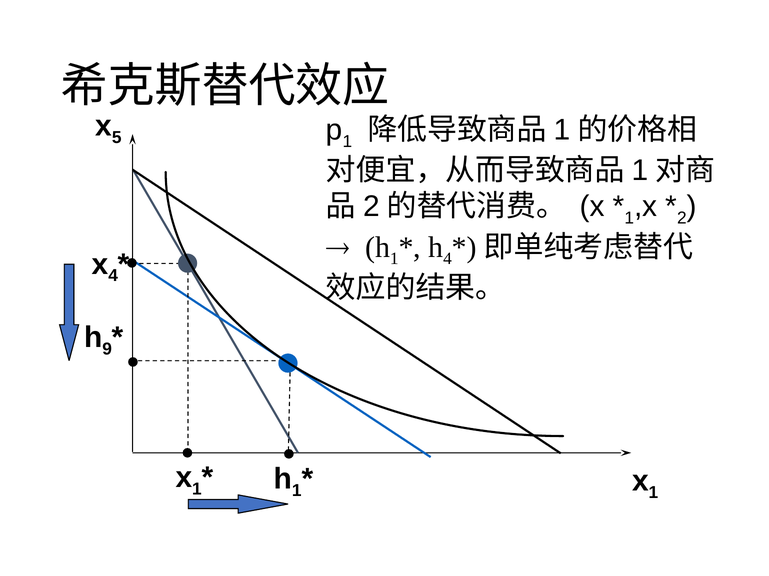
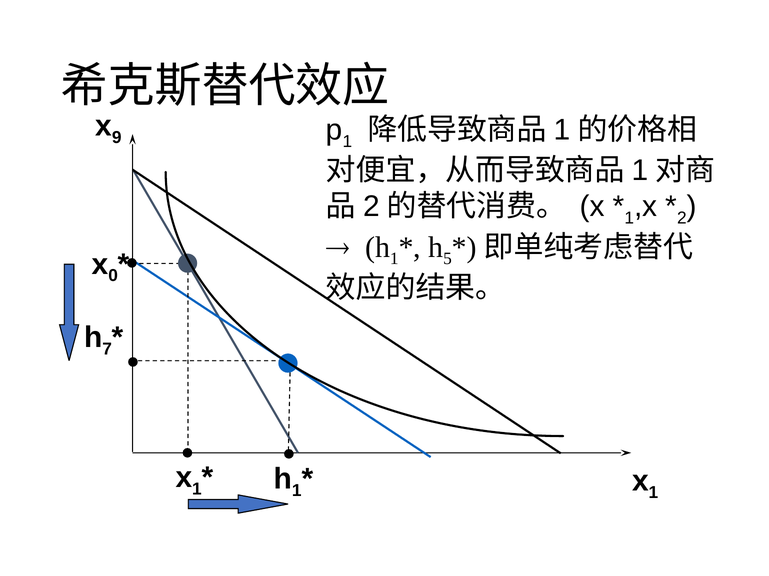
5: 5 -> 9
4 at (448, 259): 4 -> 5
x 4: 4 -> 0
9: 9 -> 7
